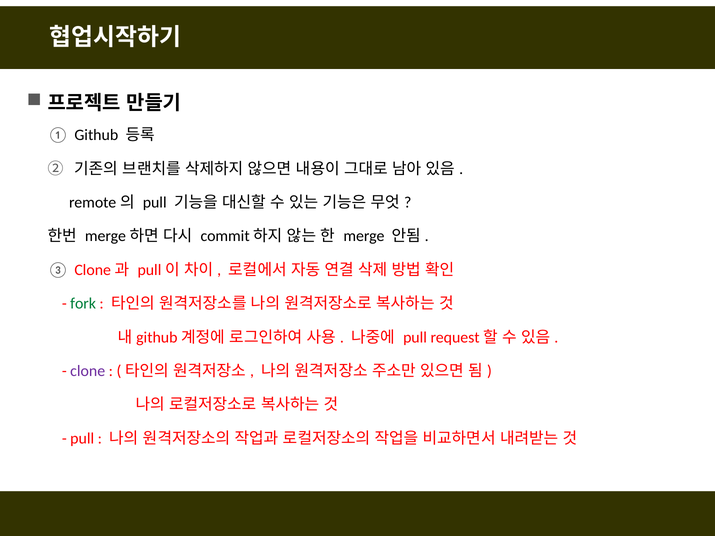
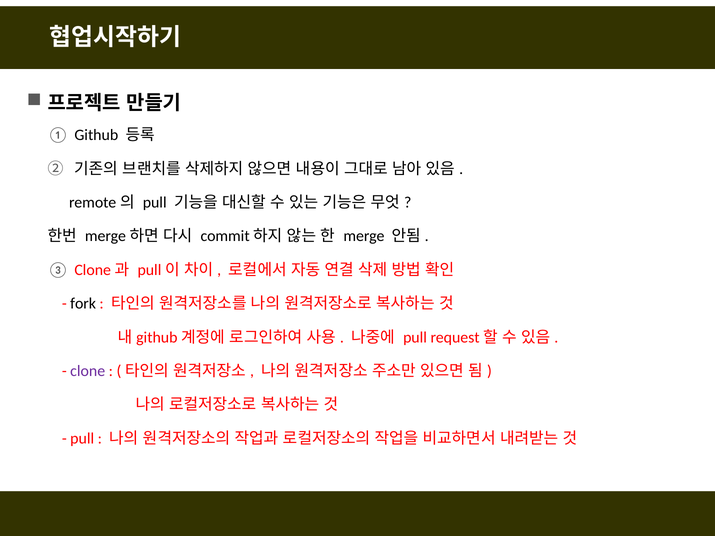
fork colour: green -> black
